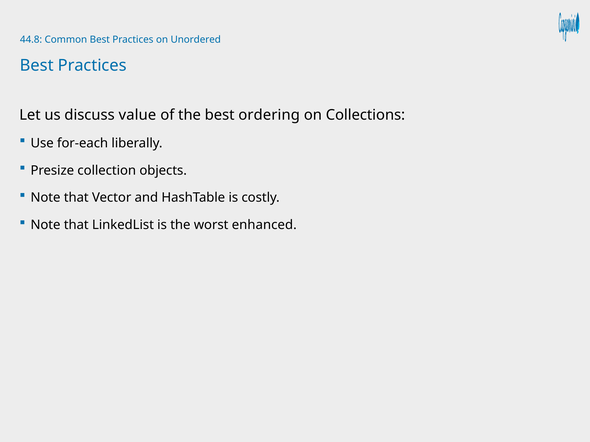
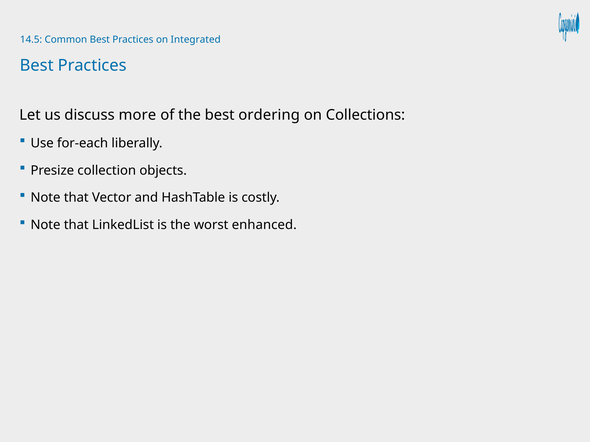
44.8: 44.8 -> 14.5
Unordered: Unordered -> Integrated
value: value -> more
